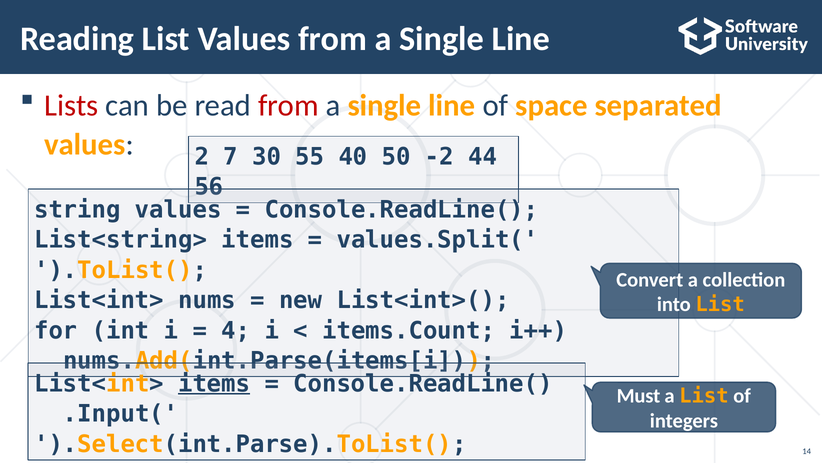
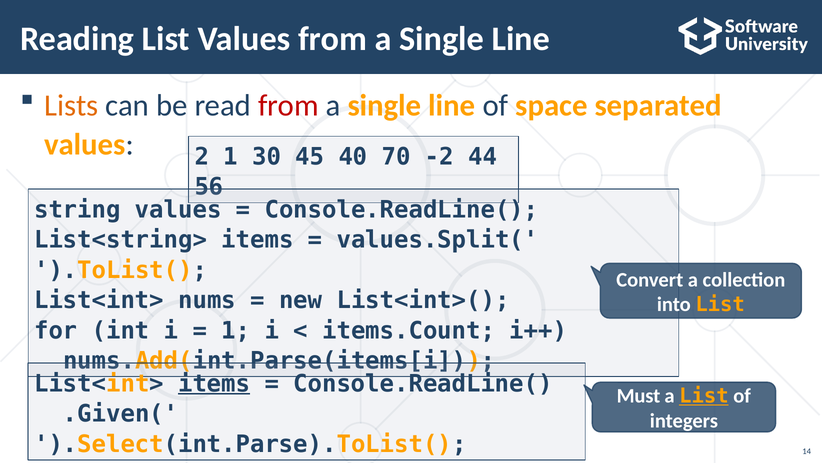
Lists colour: red -> orange
2 7: 7 -> 1
55: 55 -> 45
50: 50 -> 70
4 at (236, 330): 4 -> 1
List at (704, 396) underline: none -> present
.Input(: .Input( -> .Given(
